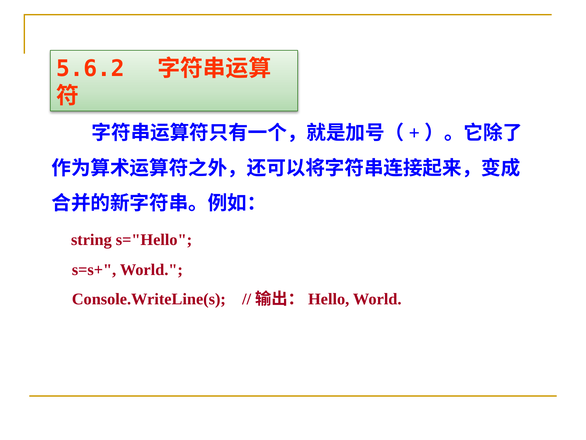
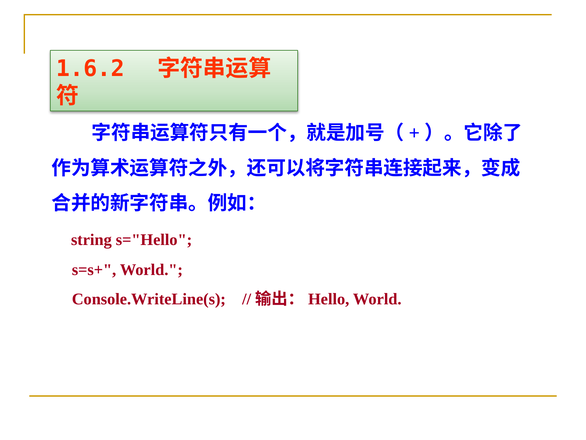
5.6.2: 5.6.2 -> 1.6.2
